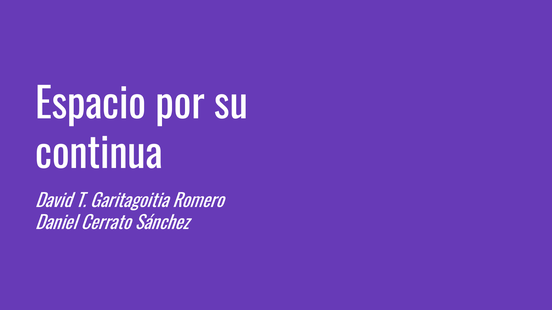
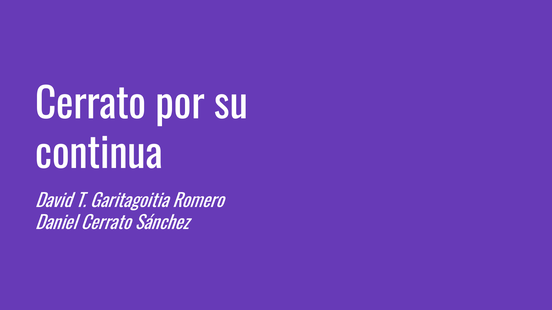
Espacio at (91, 105): Espacio -> Cerrato
